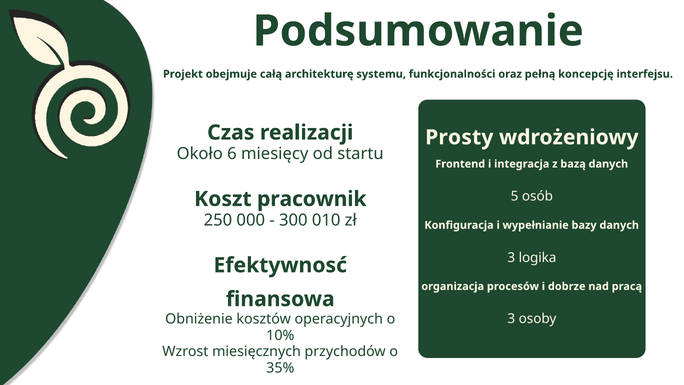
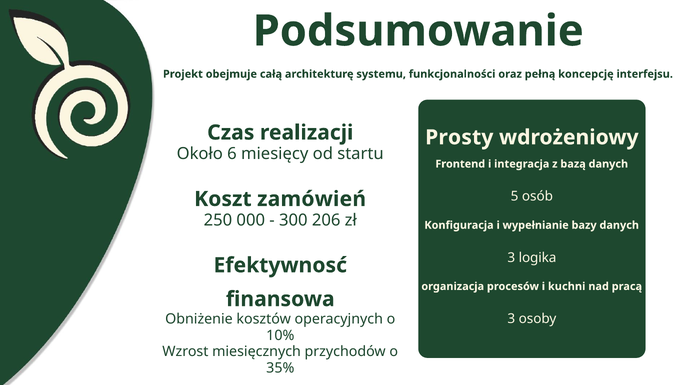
pracownik: pracownik -> zamówień
010: 010 -> 206
dobrze: dobrze -> kuchni
